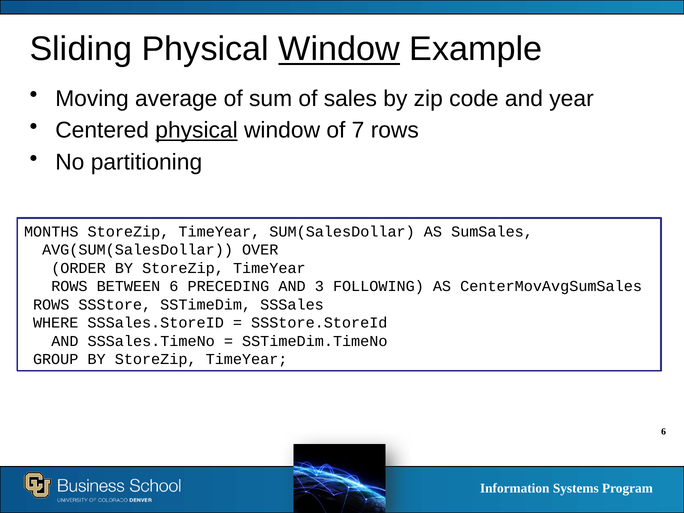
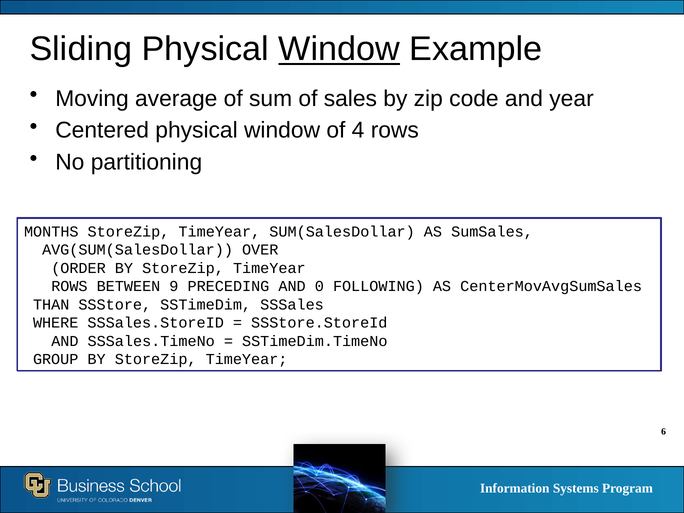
physical at (197, 130) underline: present -> none
7: 7 -> 4
BETWEEN 6: 6 -> 9
3: 3 -> 0
ROWS at (51, 305): ROWS -> THAN
